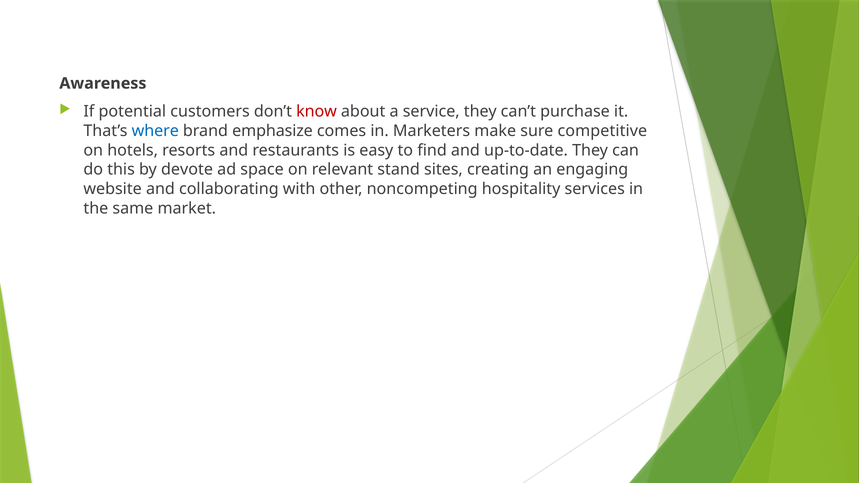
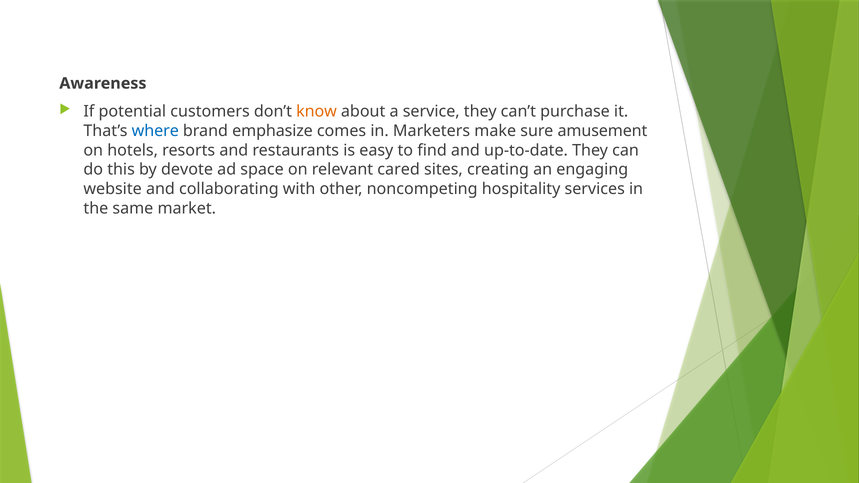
know colour: red -> orange
competitive: competitive -> amusement
stand: stand -> cared
